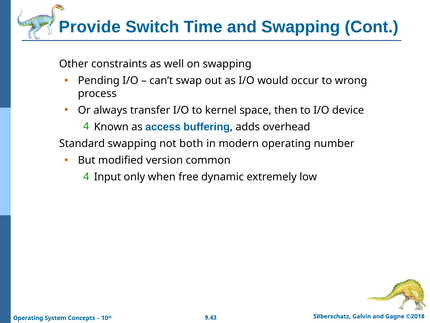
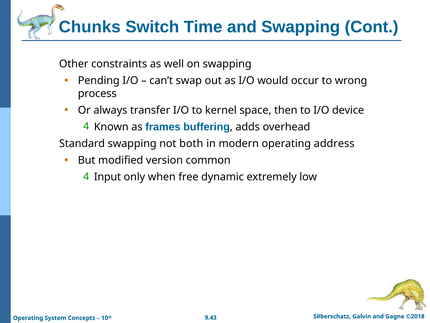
Provide: Provide -> Chunks
access: access -> frames
number: number -> address
